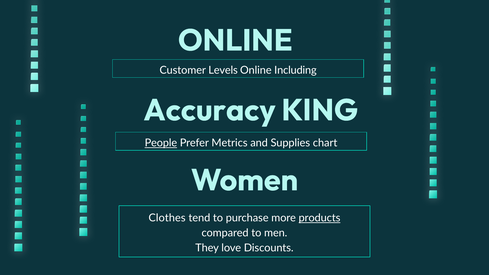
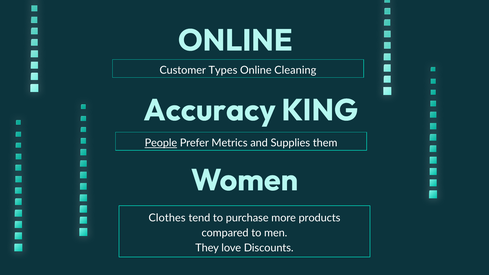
Levels: Levels -> Types
Including: Including -> Cleaning
chart: chart -> them
products underline: present -> none
